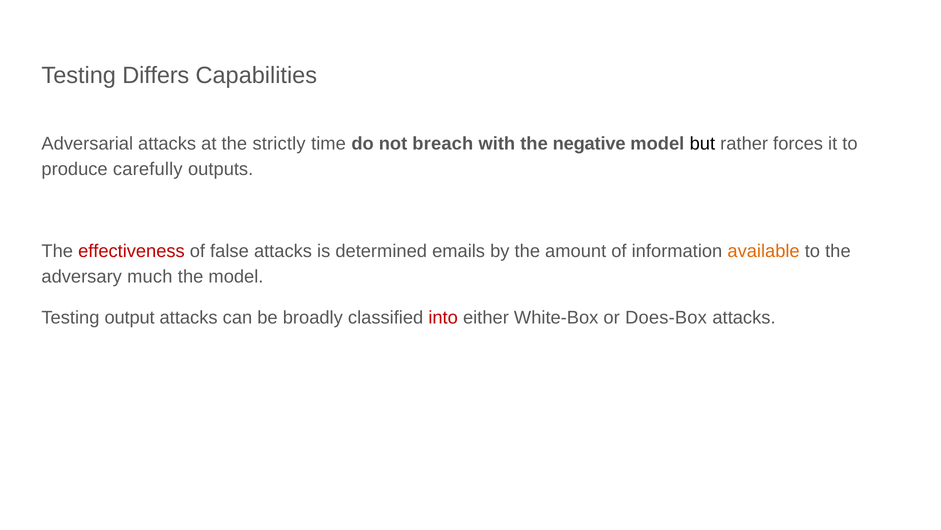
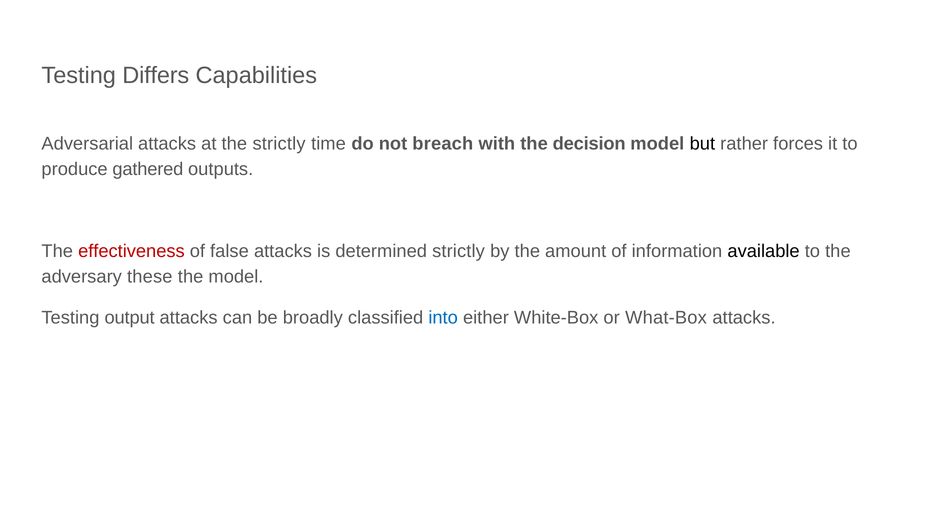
negative: negative -> decision
carefully: carefully -> gathered
determined emails: emails -> strictly
available colour: orange -> black
much: much -> these
into colour: red -> blue
Does-Box: Does-Box -> What-Box
